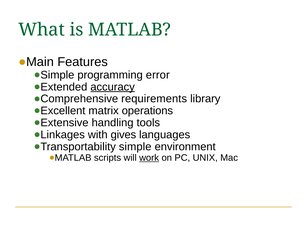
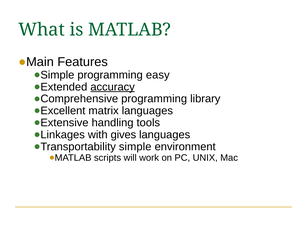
error: error -> easy
requirements at (154, 99): requirements -> programming
matrix operations: operations -> languages
work underline: present -> none
